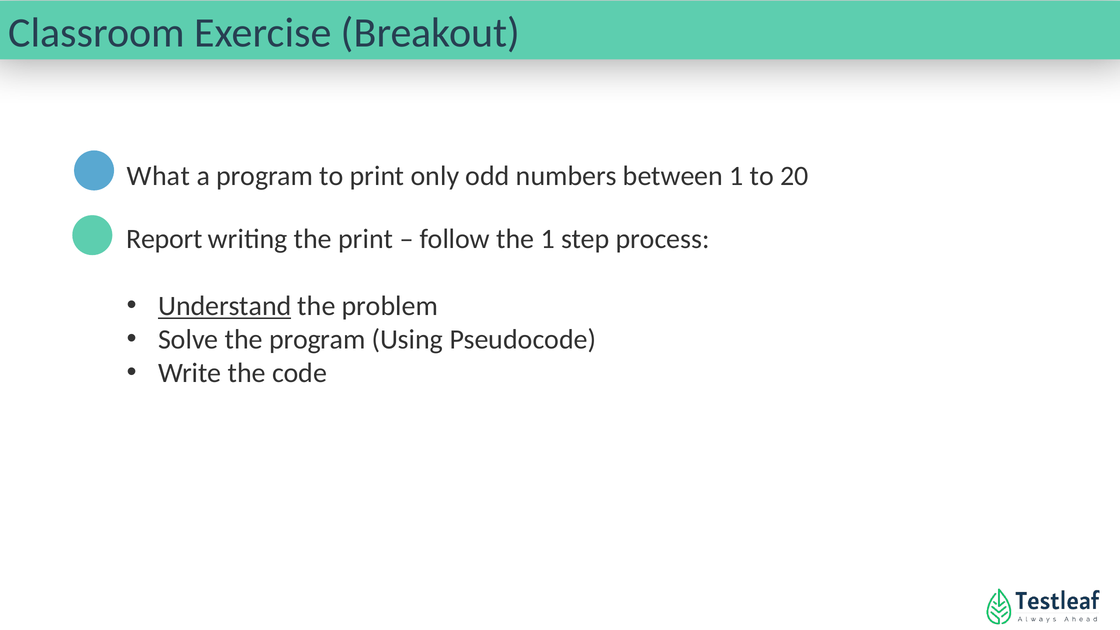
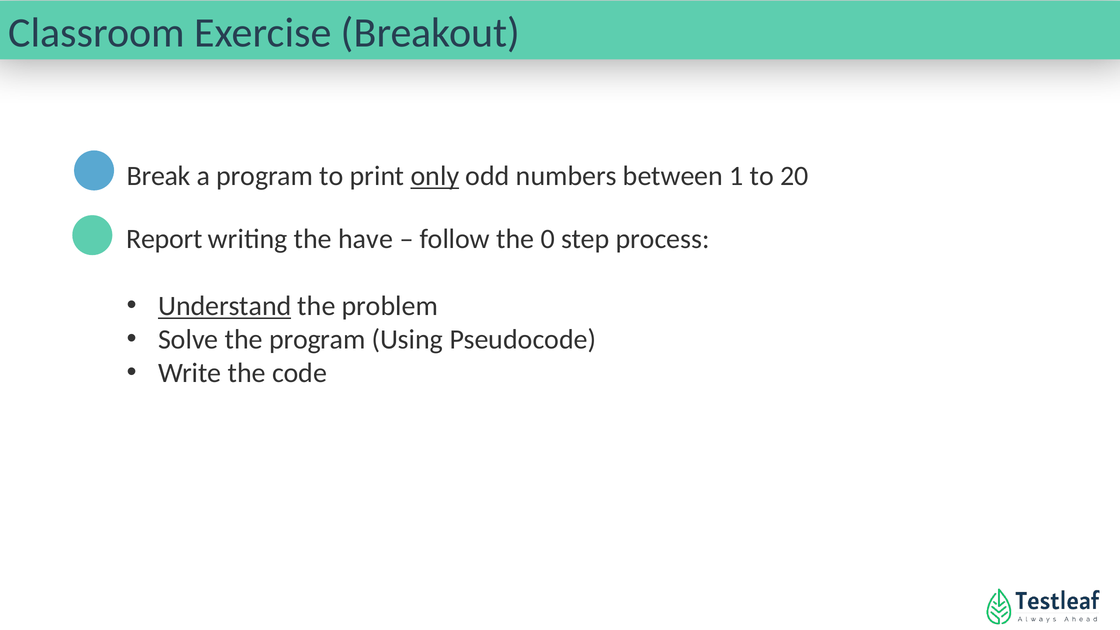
What: What -> Break
only underline: none -> present
the print: print -> have
the 1: 1 -> 0
